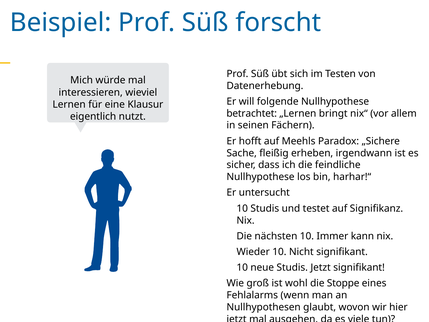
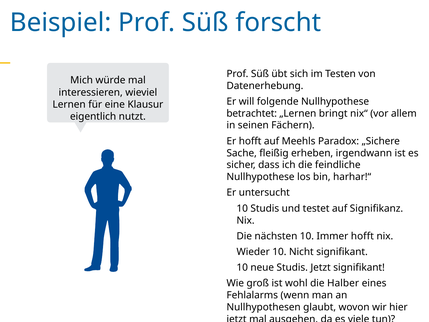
Immer kann: kann -> hofft
Stoppe: Stoppe -> Halber
